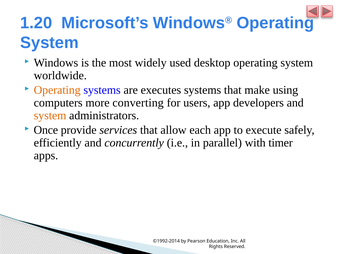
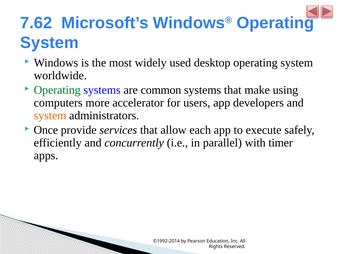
1.20: 1.20 -> 7.62
Operating at (57, 90) colour: orange -> green
executes: executes -> common
converting: converting -> accelerator
